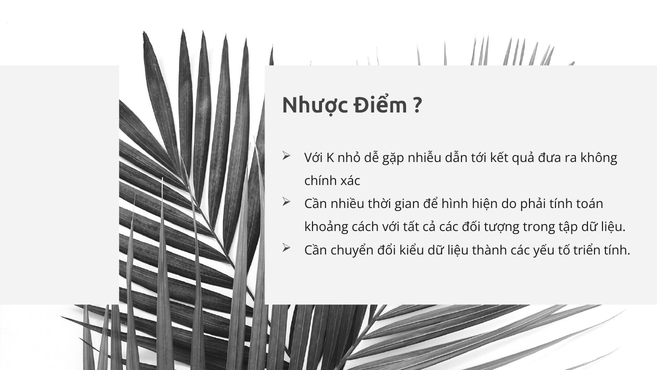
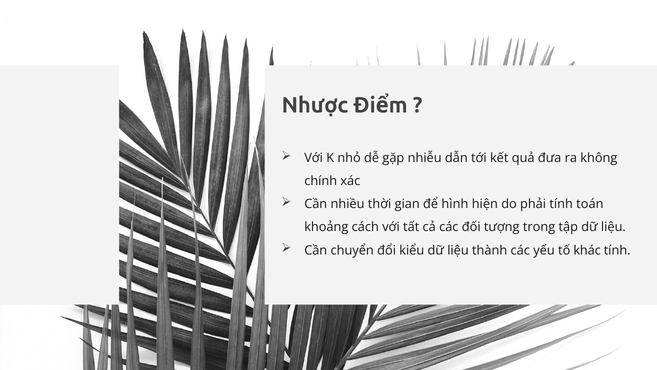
triển: triển -> khác
